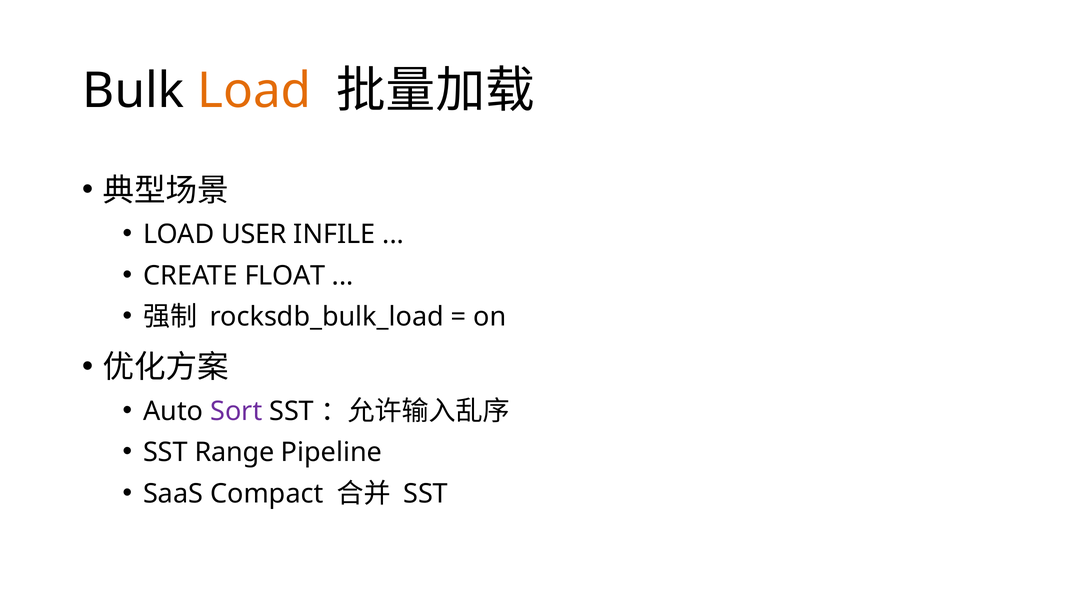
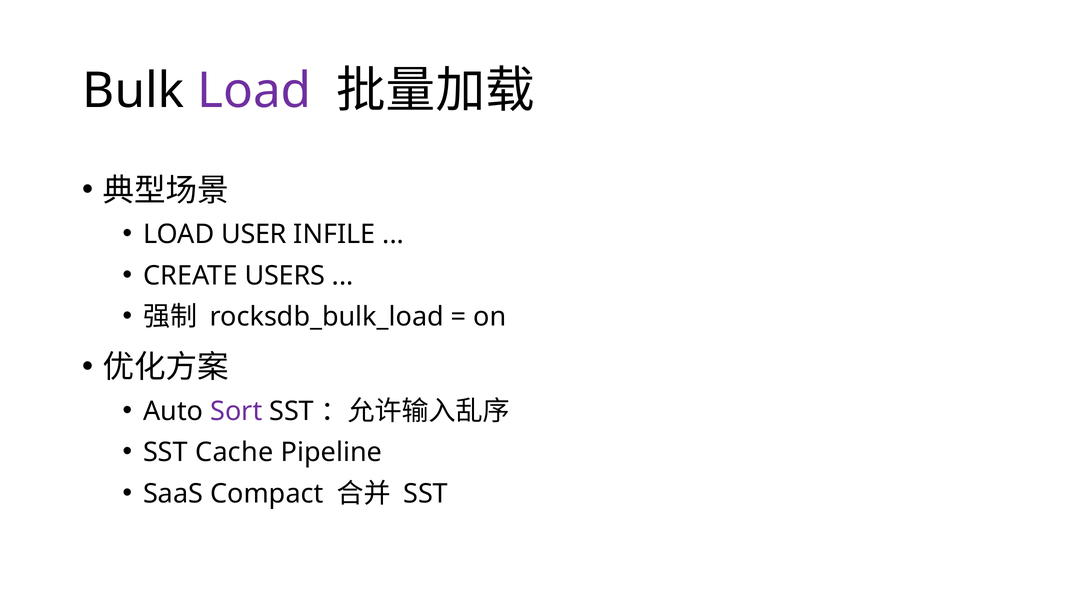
Load at (254, 91) colour: orange -> purple
FLOAT: FLOAT -> USERS
Range: Range -> Cache
